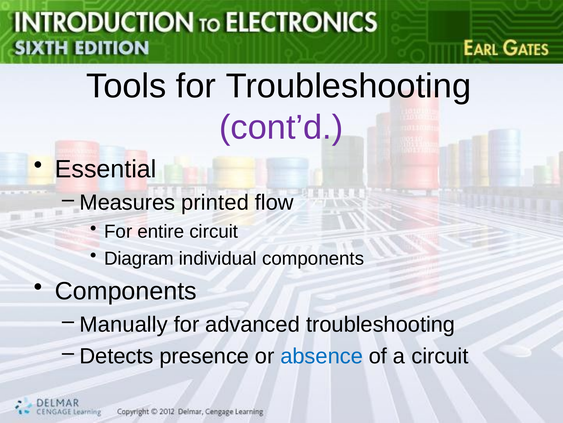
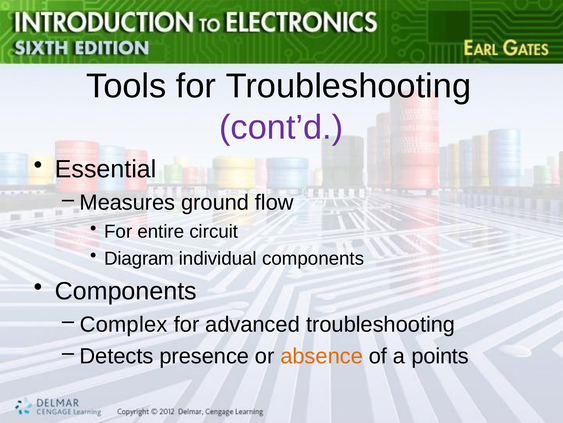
printed: printed -> ground
Manually: Manually -> Complex
absence colour: blue -> orange
a circuit: circuit -> points
